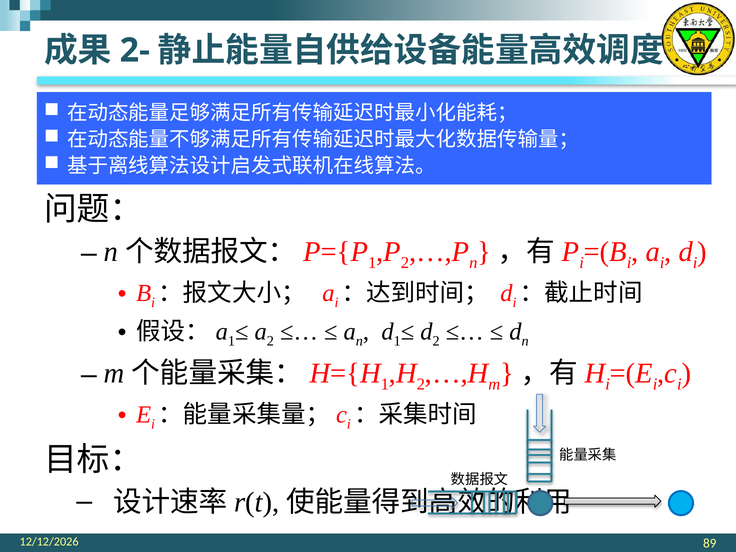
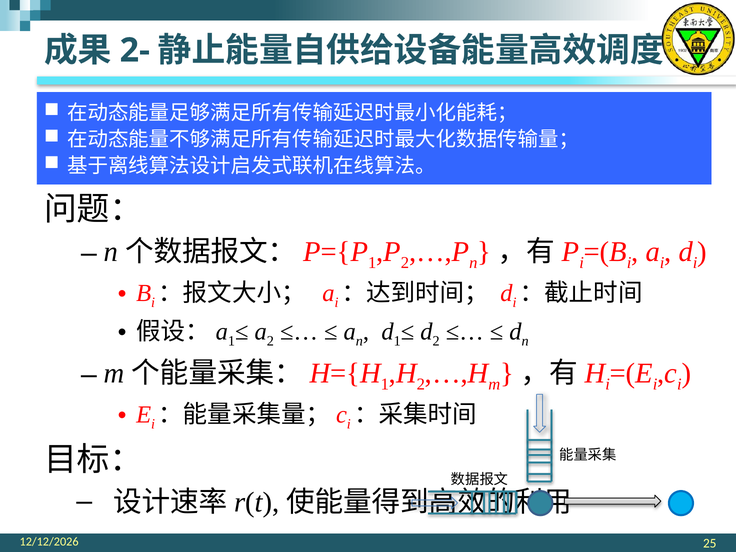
89: 89 -> 25
